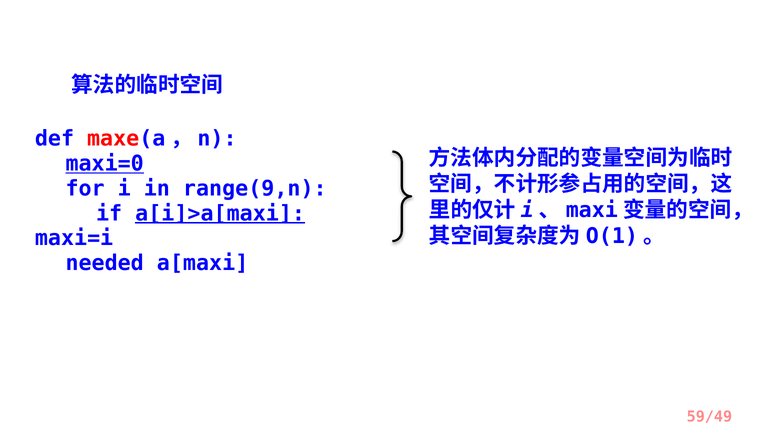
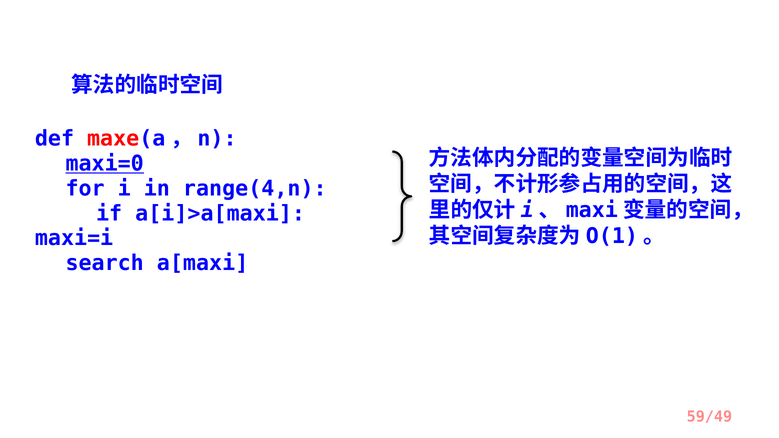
range(9,n: range(9,n -> range(4,n
a[i]>a[maxi underline: present -> none
needed: needed -> search
